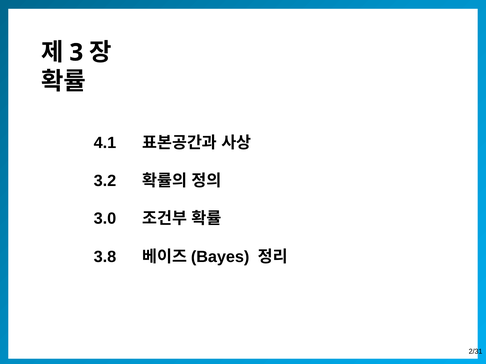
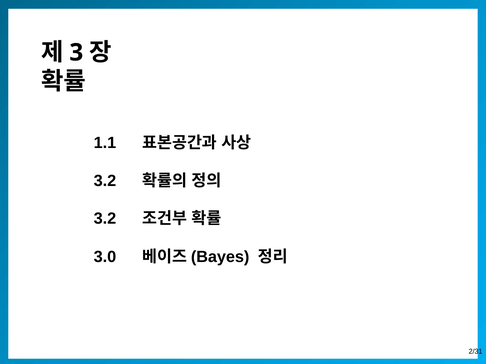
4.1: 4.1 -> 1.1
3.0 at (105, 219): 3.0 -> 3.2
3.8: 3.8 -> 3.0
